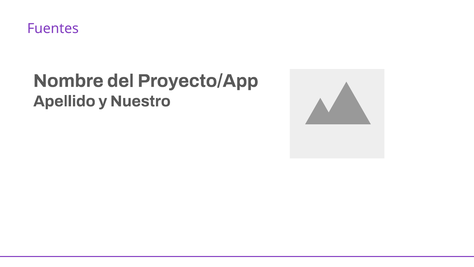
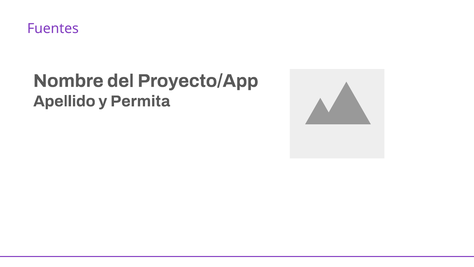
Nuestro: Nuestro -> Permita
